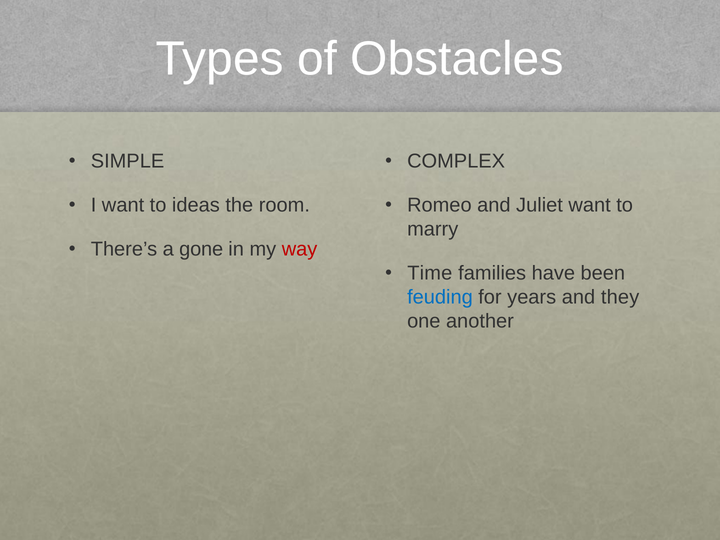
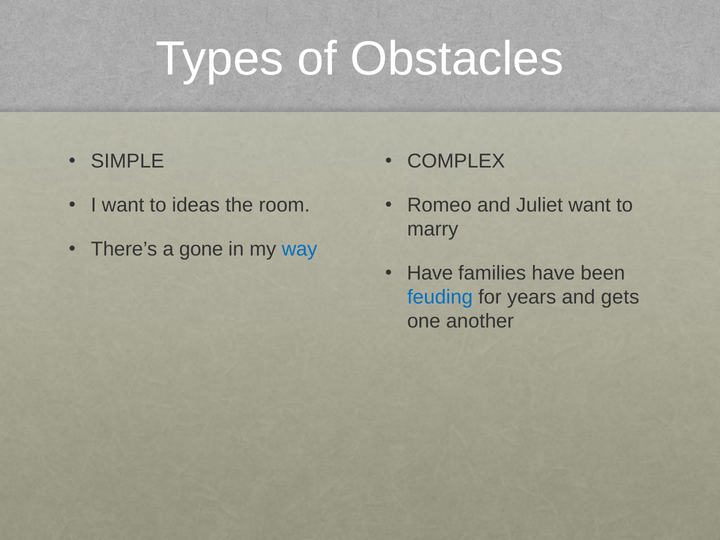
way colour: red -> blue
Time at (430, 273): Time -> Have
they: they -> gets
